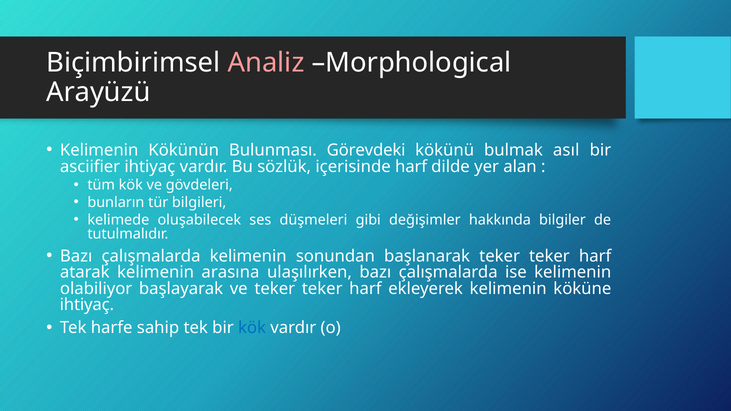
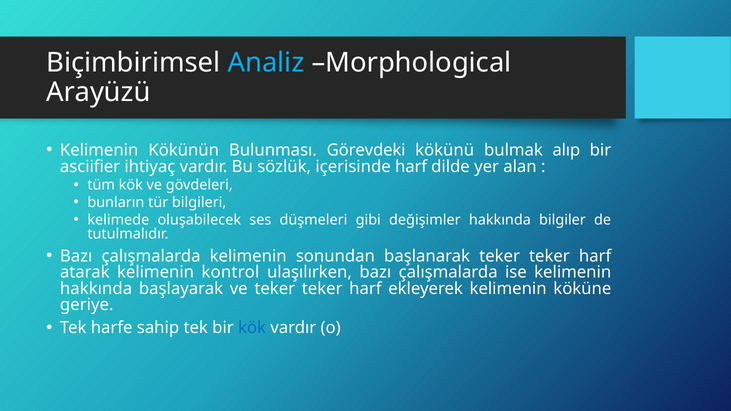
Analiz colour: pink -> light blue
asıl: asıl -> alıp
arasına: arasına -> kontrol
olabiliyor at (96, 289): olabiliyor -> hakkında
ihtiyaç at (87, 305): ihtiyaç -> geriye
